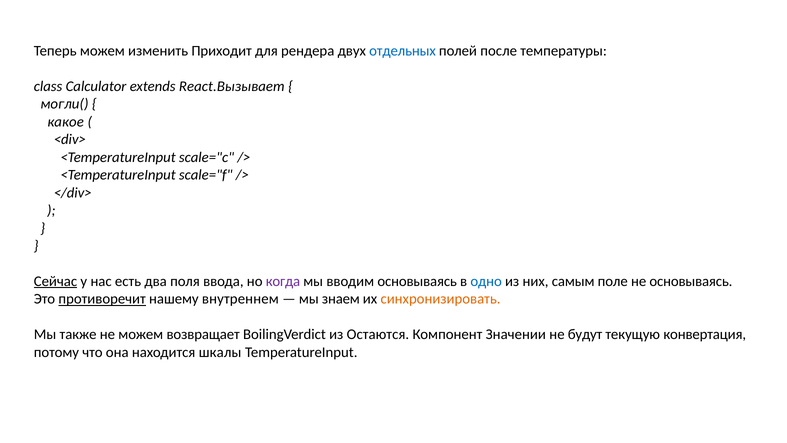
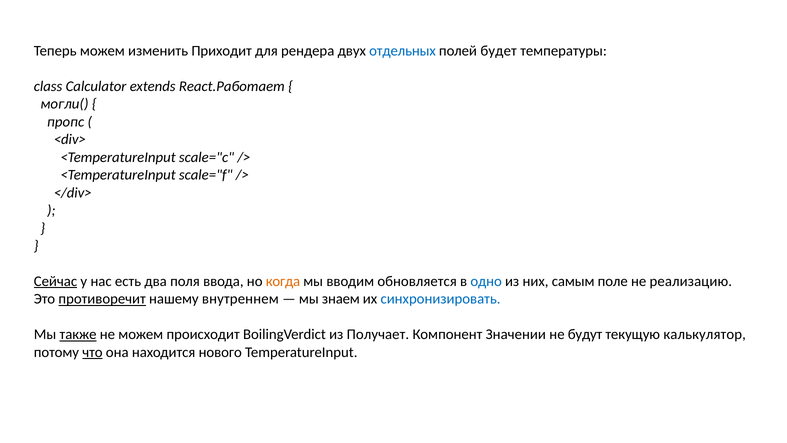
после: после -> будет
React.Вызывает: React.Вызывает -> React.Работает
какое: какое -> пропс
когда colour: purple -> orange
вводим основываясь: основываясь -> обновляется
не основываясь: основываясь -> реализацию
синхронизировать colour: orange -> blue
также underline: none -> present
возвращает: возвращает -> происходит
Остаются: Остаются -> Получает
конвертация: конвертация -> калькулятор
что underline: none -> present
шкалы: шкалы -> нового
